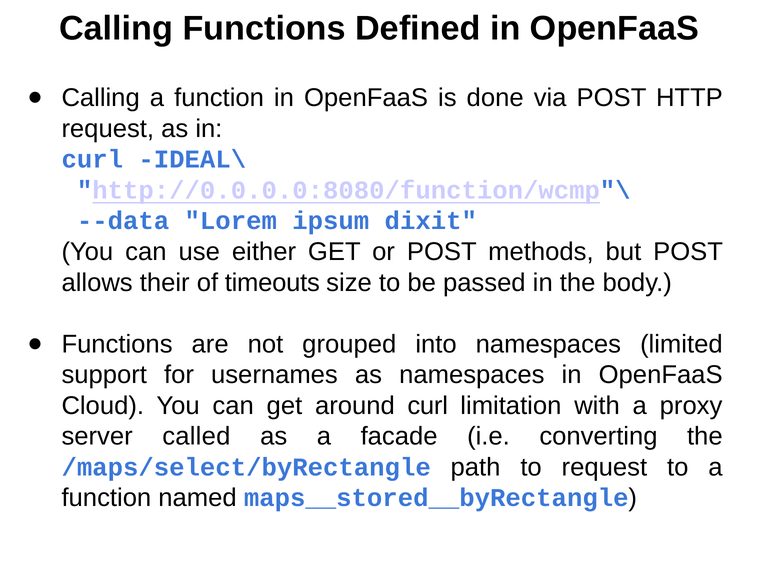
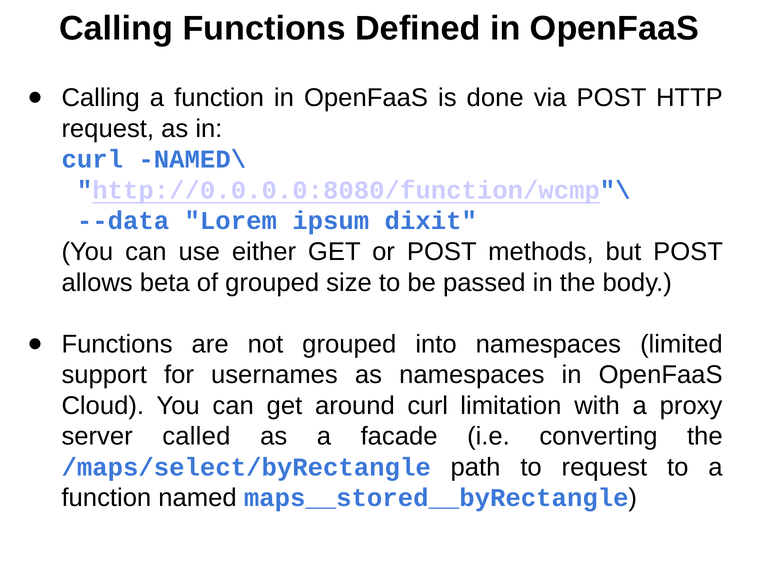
IDEAL\: IDEAL\ -> NAMED\
their: their -> beta
of timeouts: timeouts -> grouped
